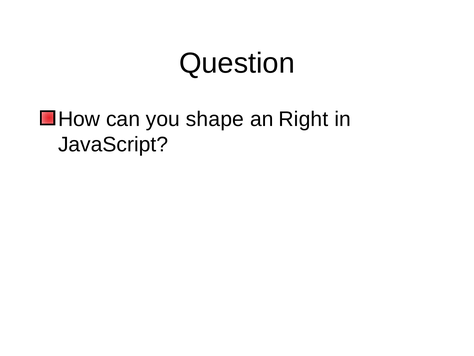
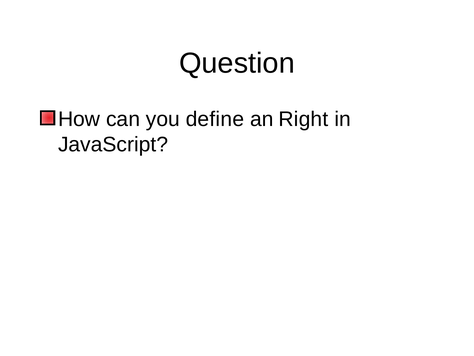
shape: shape -> define
